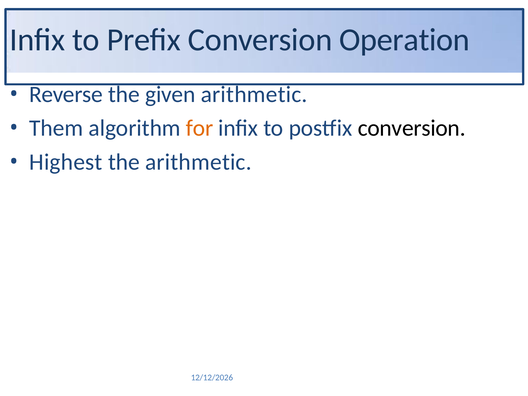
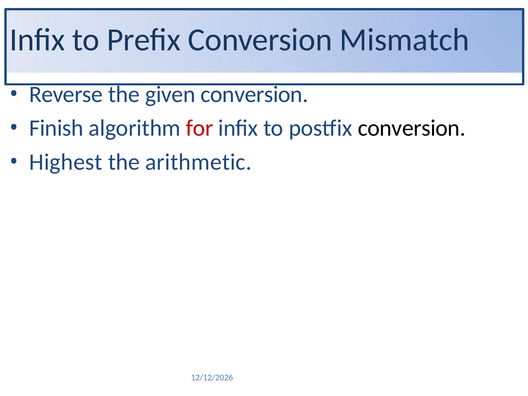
Operation: Operation -> Mismatch
given arithmetic: arithmetic -> conversion
Them: Them -> Finish
for colour: orange -> red
